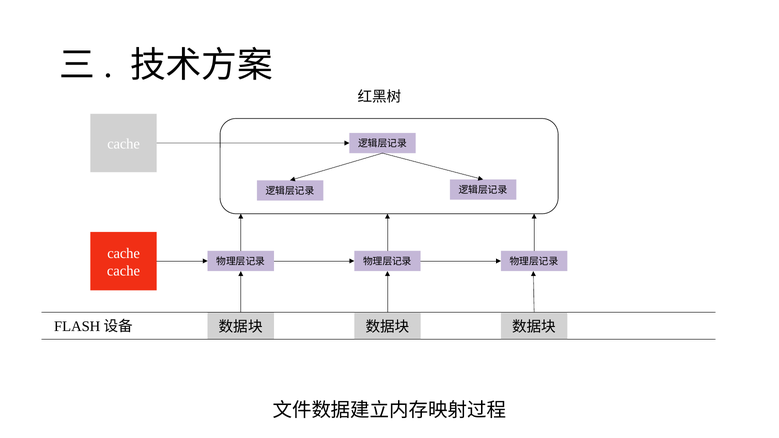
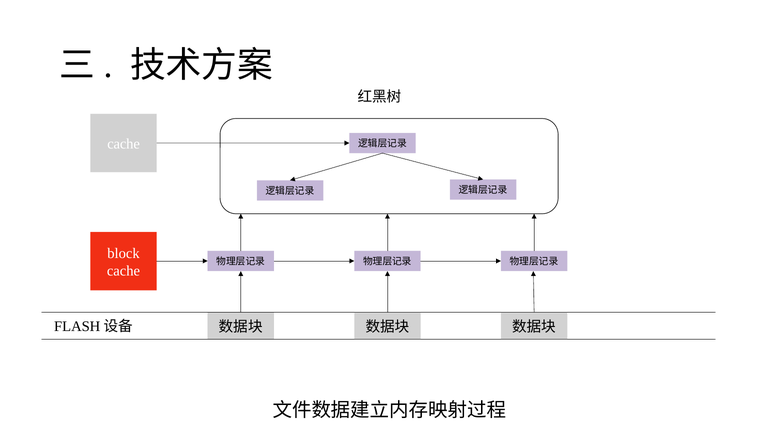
cache at (124, 253): cache -> block
